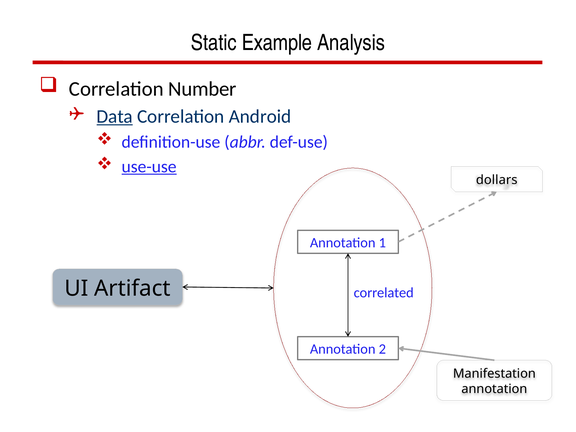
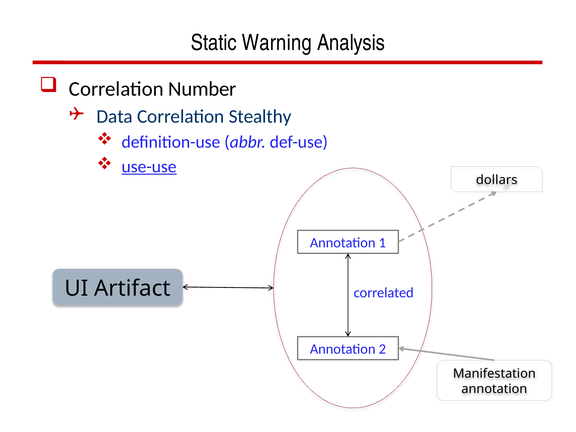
Example: Example -> Warning
Data underline: present -> none
Android: Android -> Stealthy
